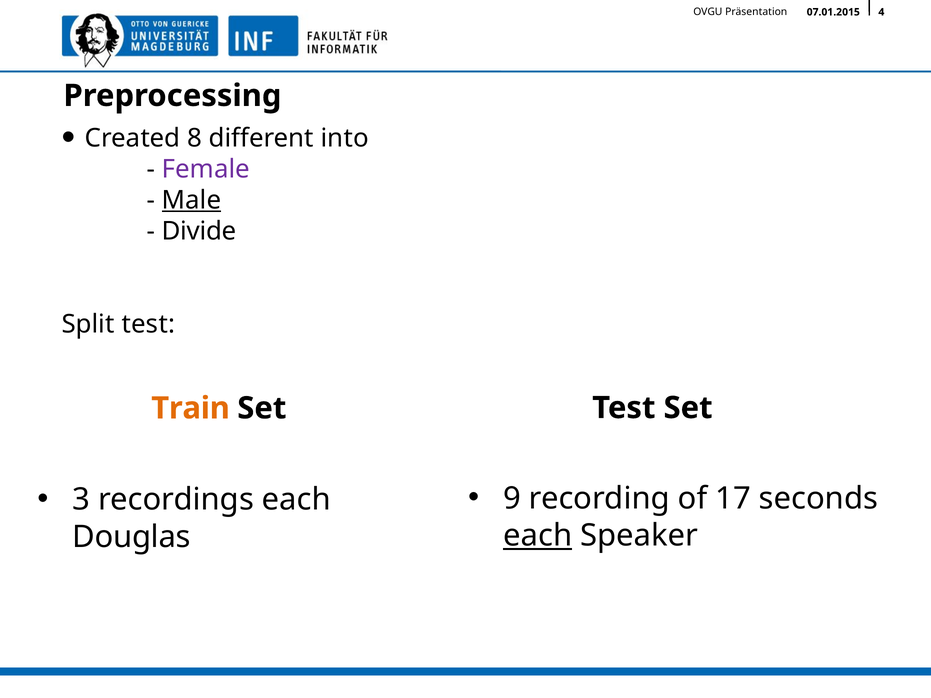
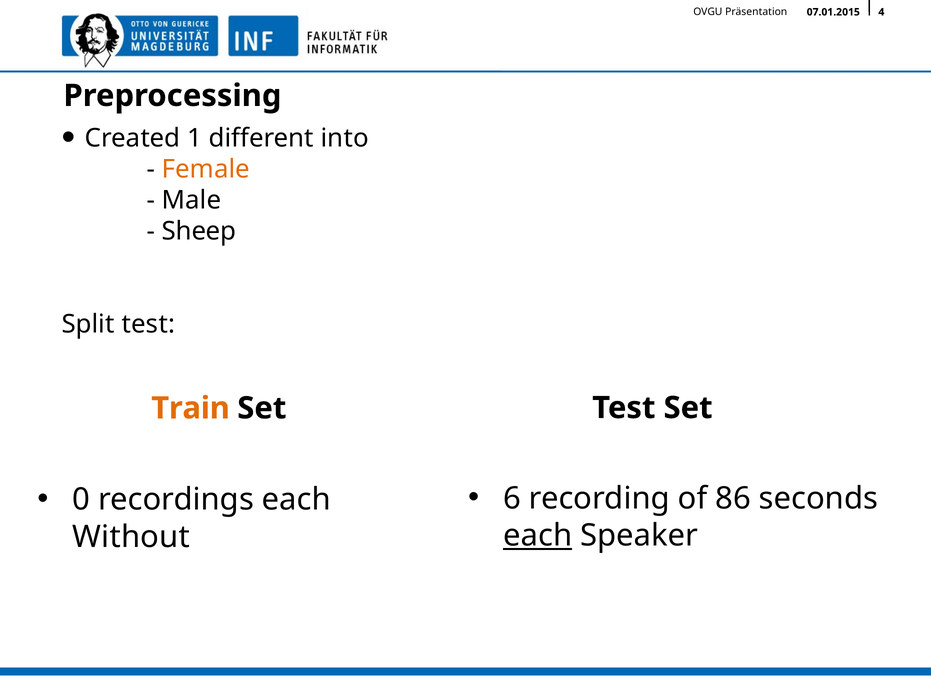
8: 8 -> 1
Female colour: purple -> orange
Male underline: present -> none
Divide: Divide -> Sheep
9: 9 -> 6
17: 17 -> 86
3: 3 -> 0
Douglas: Douglas -> Without
